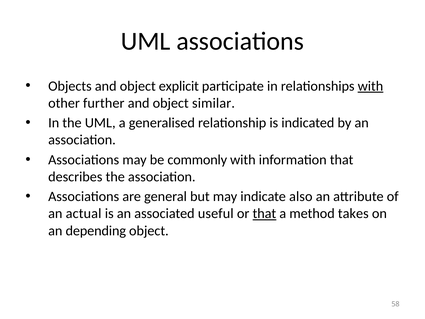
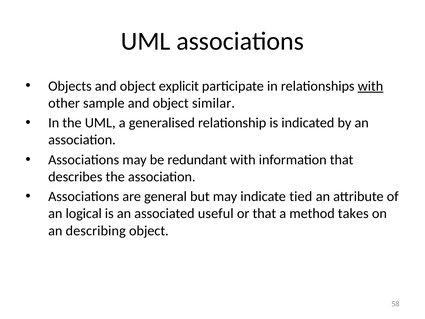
further: further -> sample
commonly: commonly -> redundant
also: also -> tied
actual: actual -> logical
that at (264, 213) underline: present -> none
depending: depending -> describing
